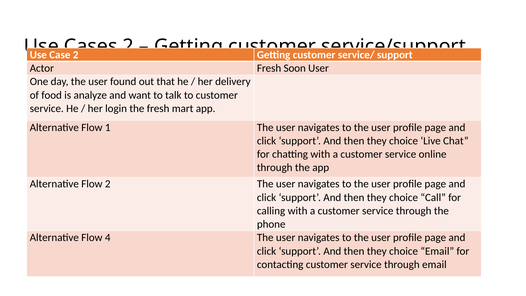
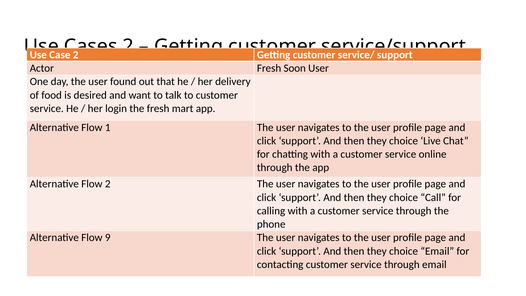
analyze: analyze -> desired
4: 4 -> 9
